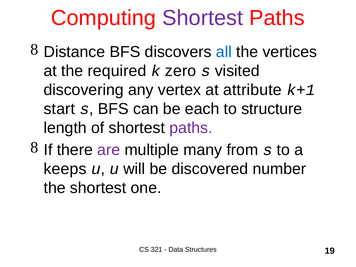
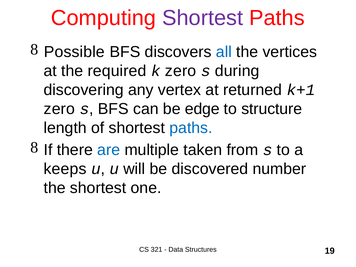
Distance: Distance -> Possible
visited: visited -> during
attribute: attribute -> returned
start at (59, 109): start -> zero
each: each -> edge
paths at (191, 128) colour: purple -> blue
are colour: purple -> blue
many: many -> taken
